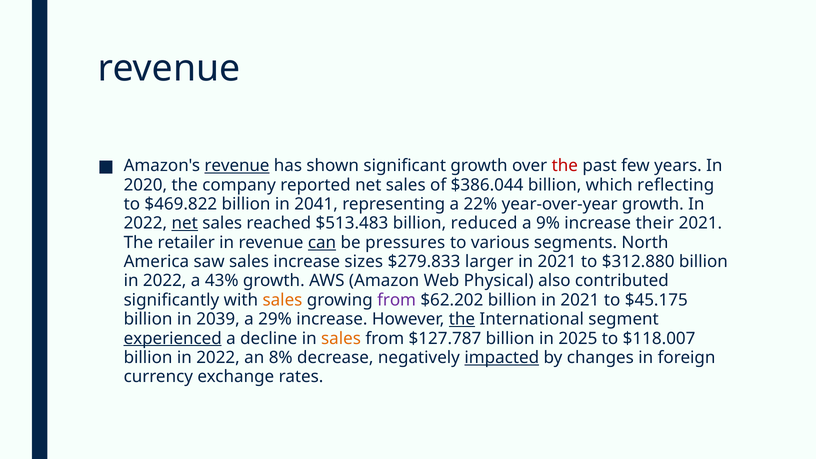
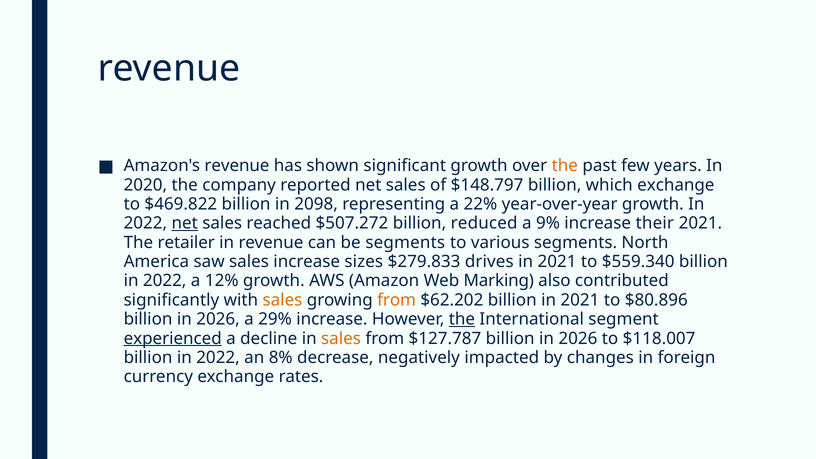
revenue at (237, 166) underline: present -> none
the at (565, 166) colour: red -> orange
$386.044: $386.044 -> $148.797
which reflecting: reflecting -> exchange
2041: 2041 -> 2098
$513.483: $513.483 -> $507.272
can underline: present -> none
be pressures: pressures -> segments
larger: larger -> drives
$312.880: $312.880 -> $559.340
43%: 43% -> 12%
Physical: Physical -> Marking
from at (397, 300) colour: purple -> orange
$45.175: $45.175 -> $80.896
2039 at (218, 319): 2039 -> 2026
$127.787 billion in 2025: 2025 -> 2026
impacted underline: present -> none
